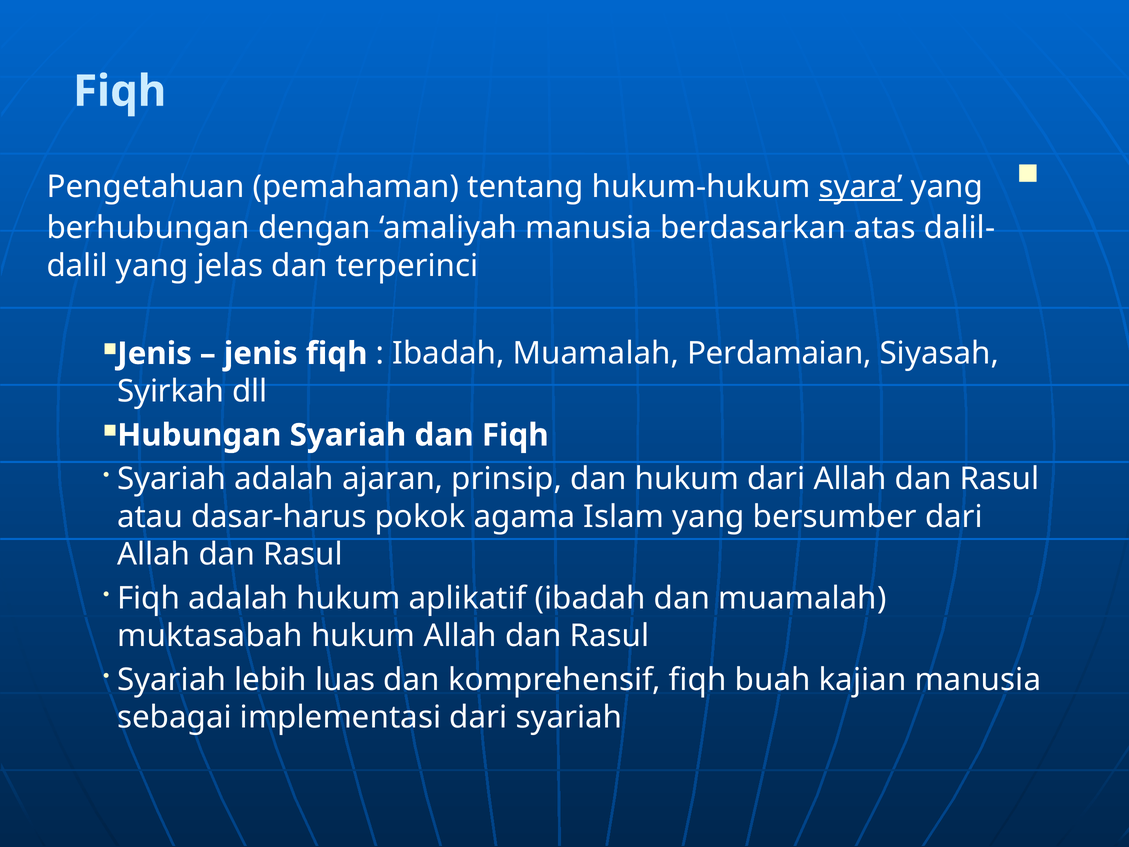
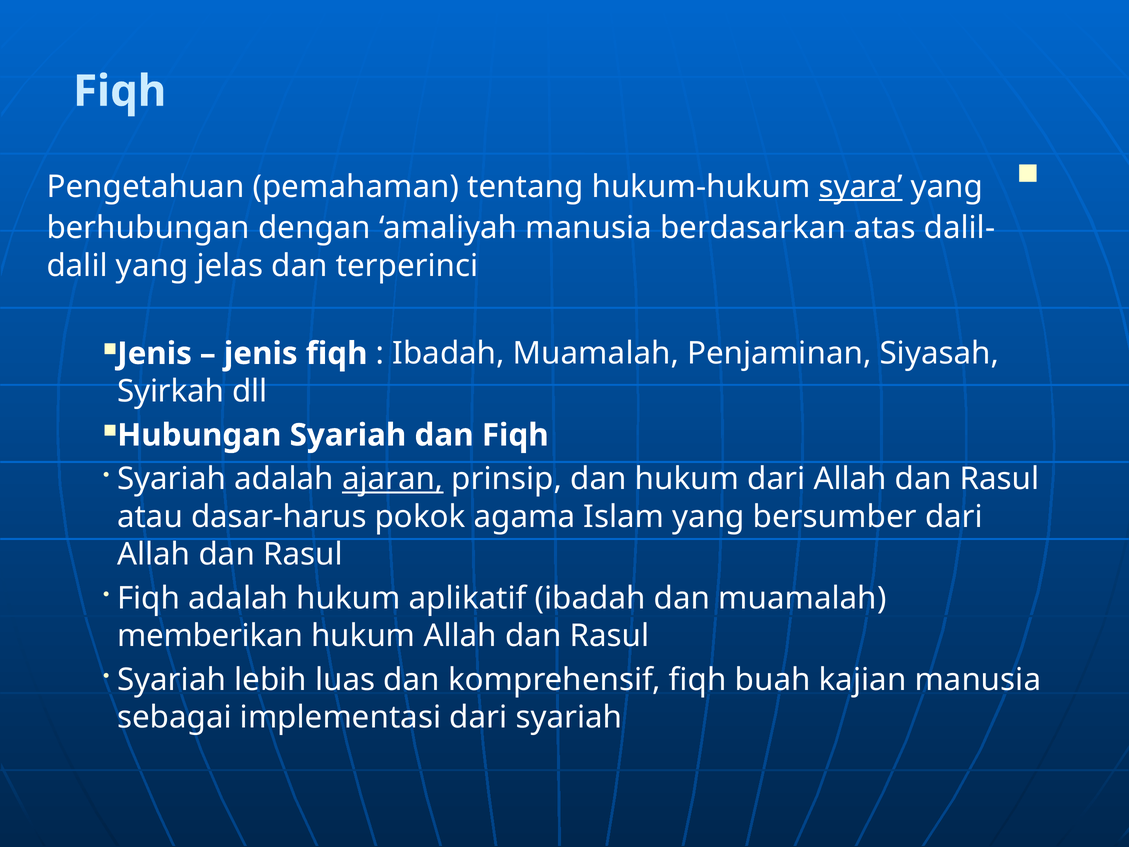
Perdamaian: Perdamaian -> Penjaminan
ajaran underline: none -> present
muktasabah: muktasabah -> memberikan
